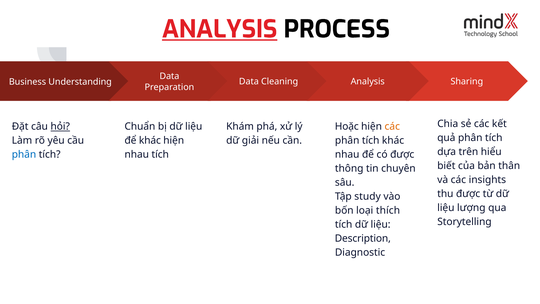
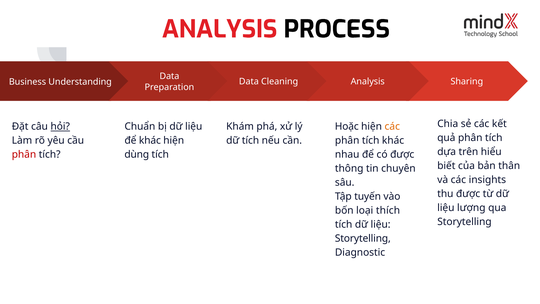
ANALYSIS at (220, 29) underline: present -> none
dữ giải: giải -> tích
phân at (24, 154) colour: blue -> red
nhau at (137, 154): nhau -> dùng
study: study -> tuyến
Description at (363, 238): Description -> Storytelling
